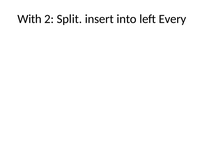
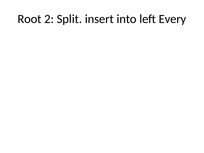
With: With -> Root
